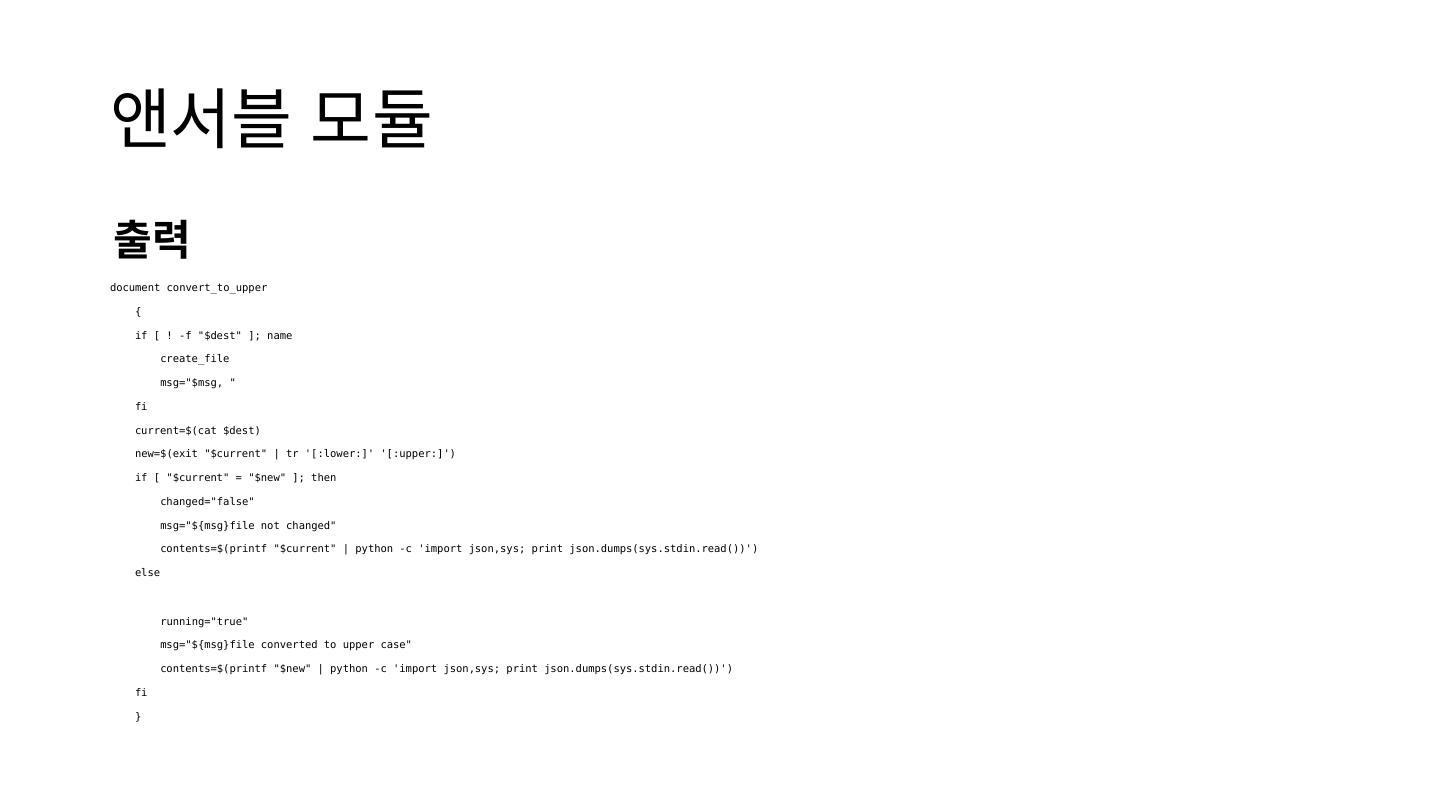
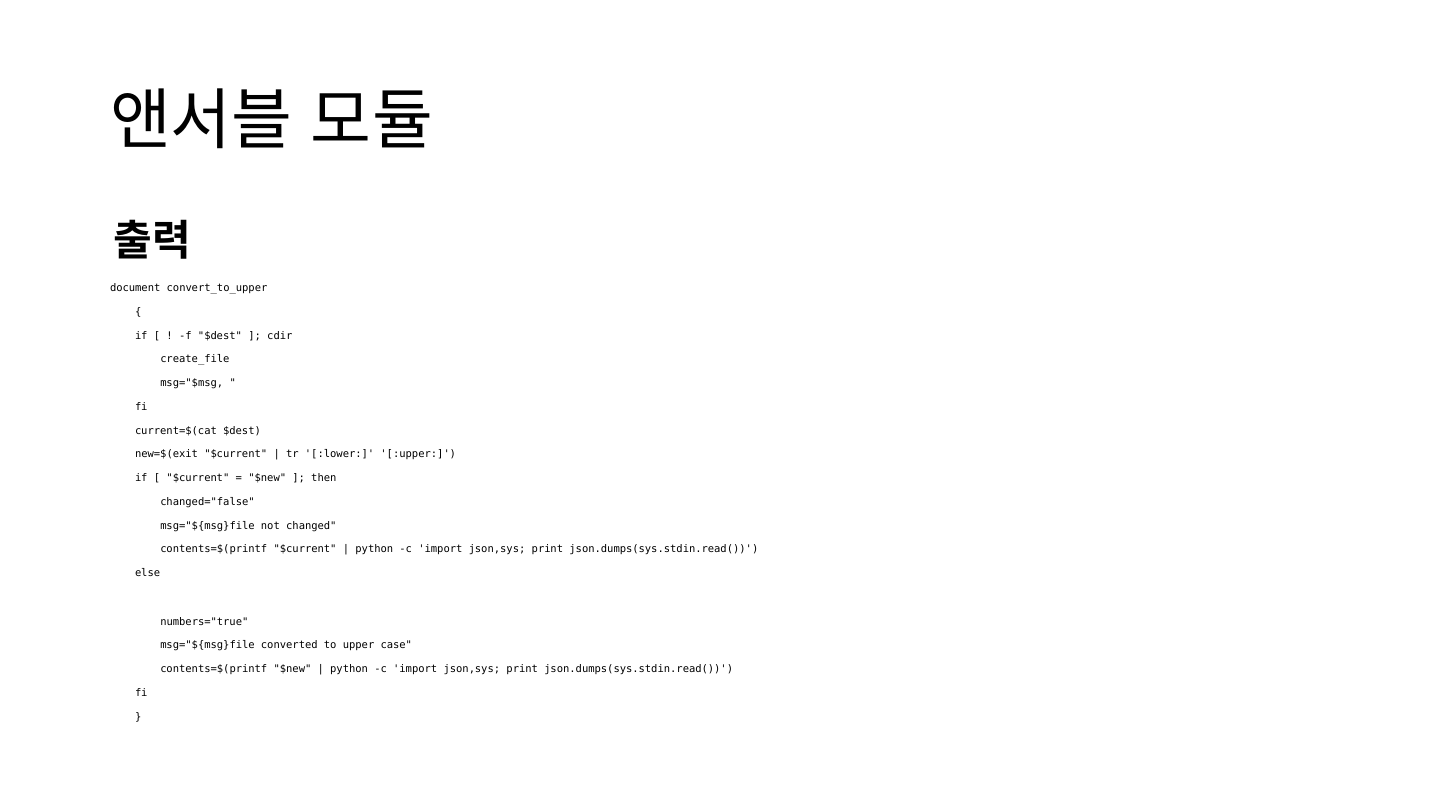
name: name -> cdir
running="true: running="true -> numbers="true
